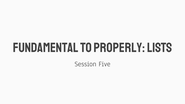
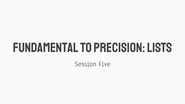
Properly: Properly -> Precision
